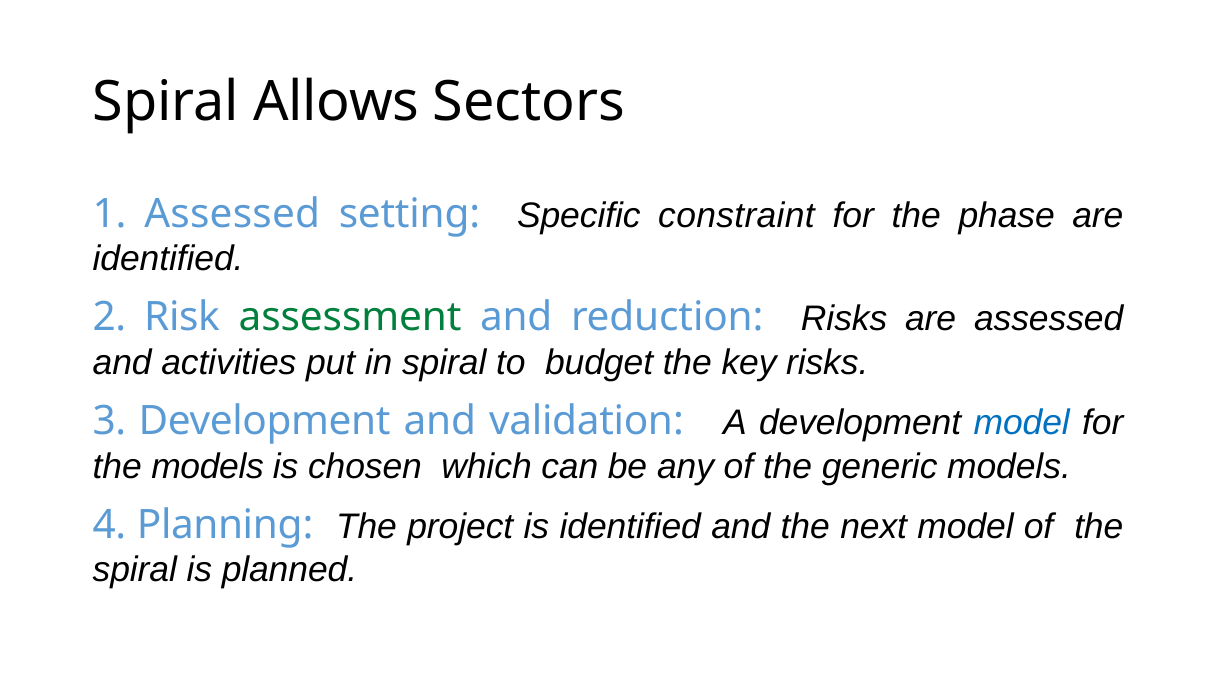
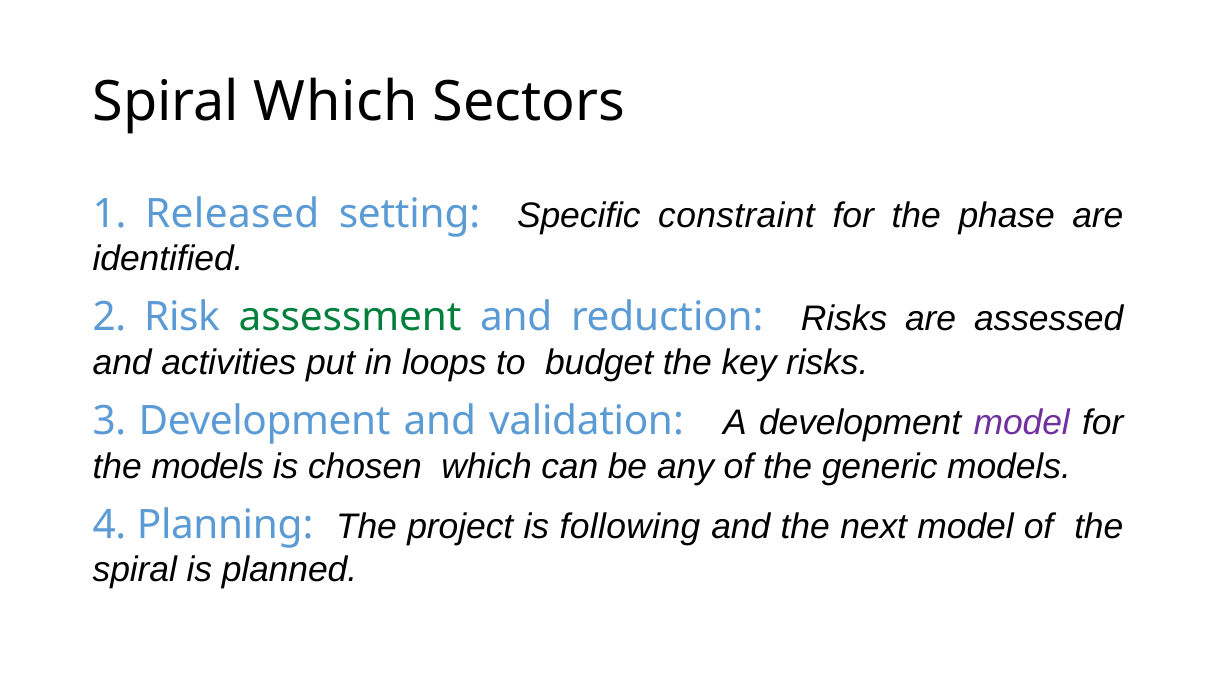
Spiral Allows: Allows -> Which
1 Assessed: Assessed -> Released
in spiral: spiral -> loops
model at (1022, 423) colour: blue -> purple
is identified: identified -> following
